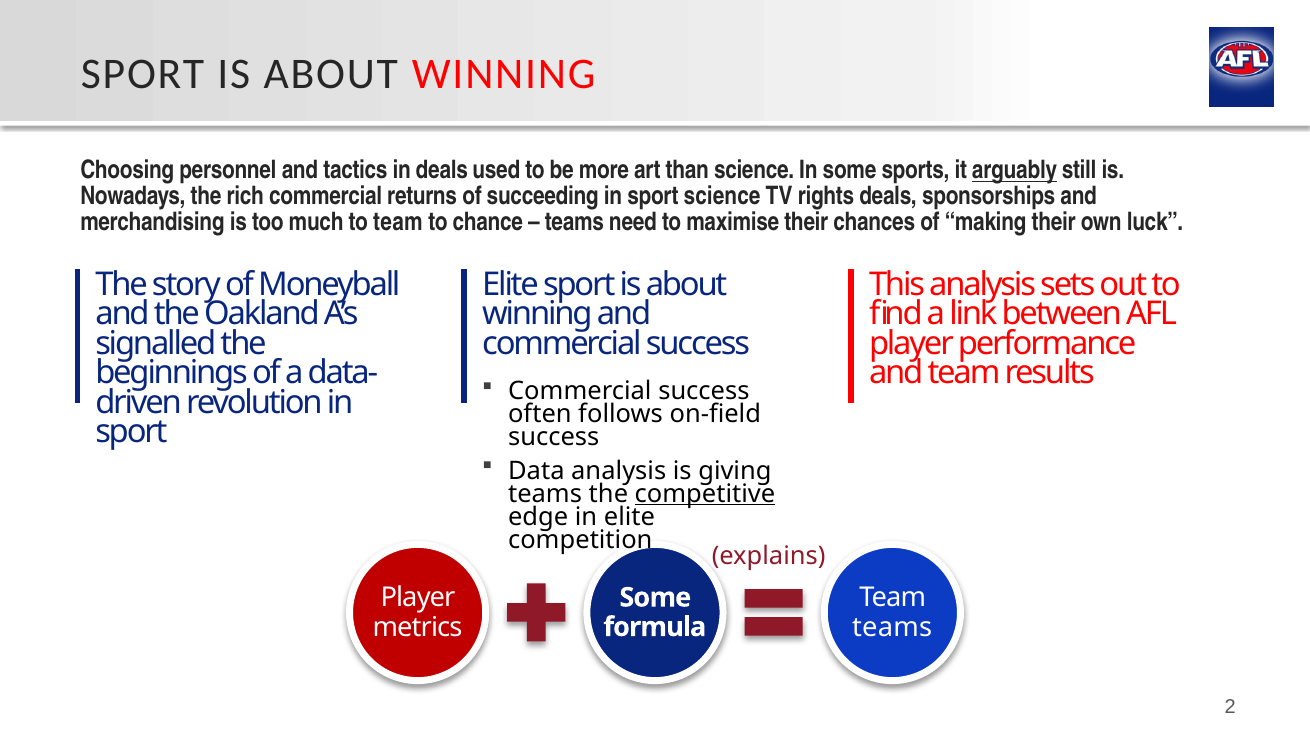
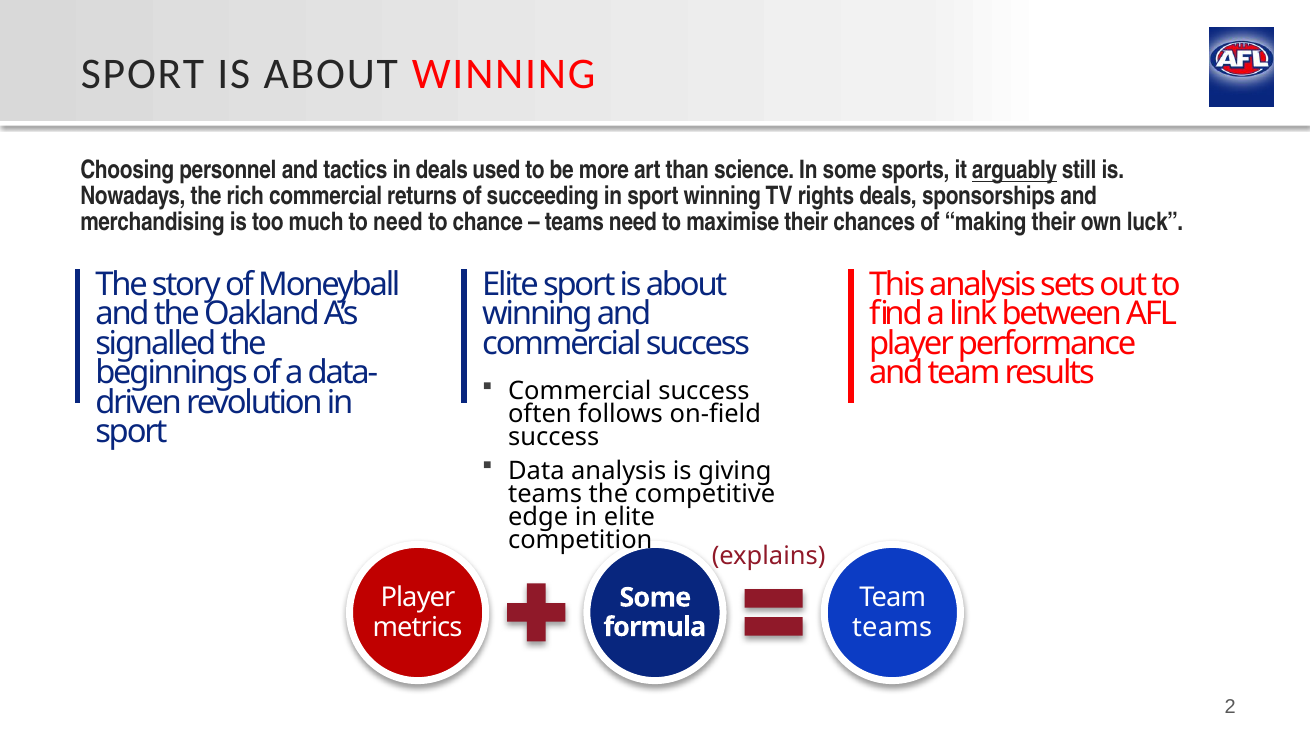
sport science: science -> winning
to team: team -> need
competitive underline: present -> none
